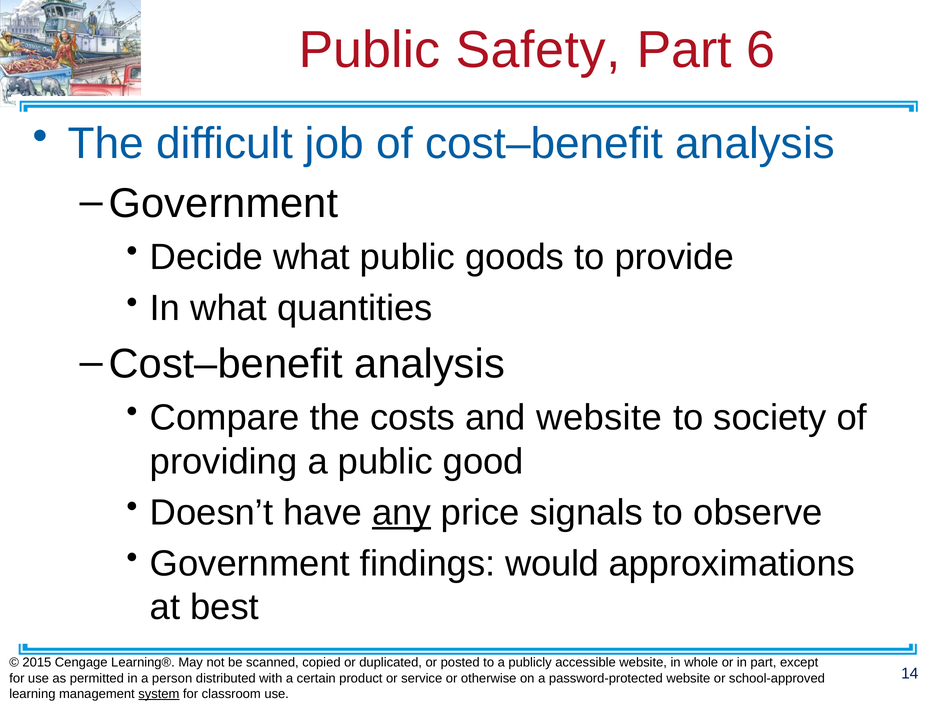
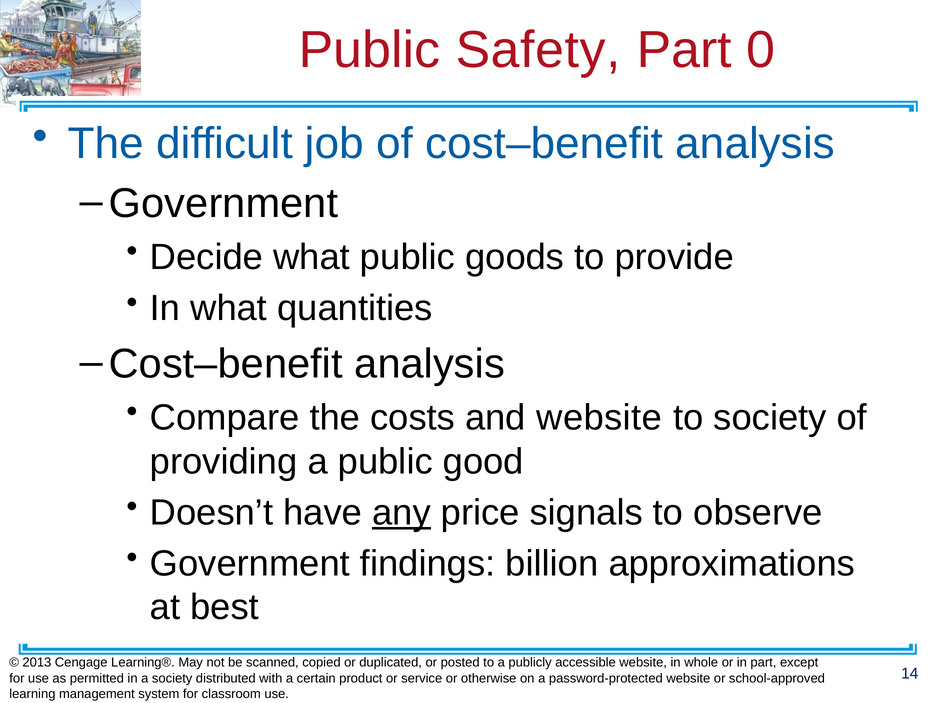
6: 6 -> 0
would: would -> billion
2015: 2015 -> 2013
a person: person -> society
system underline: present -> none
